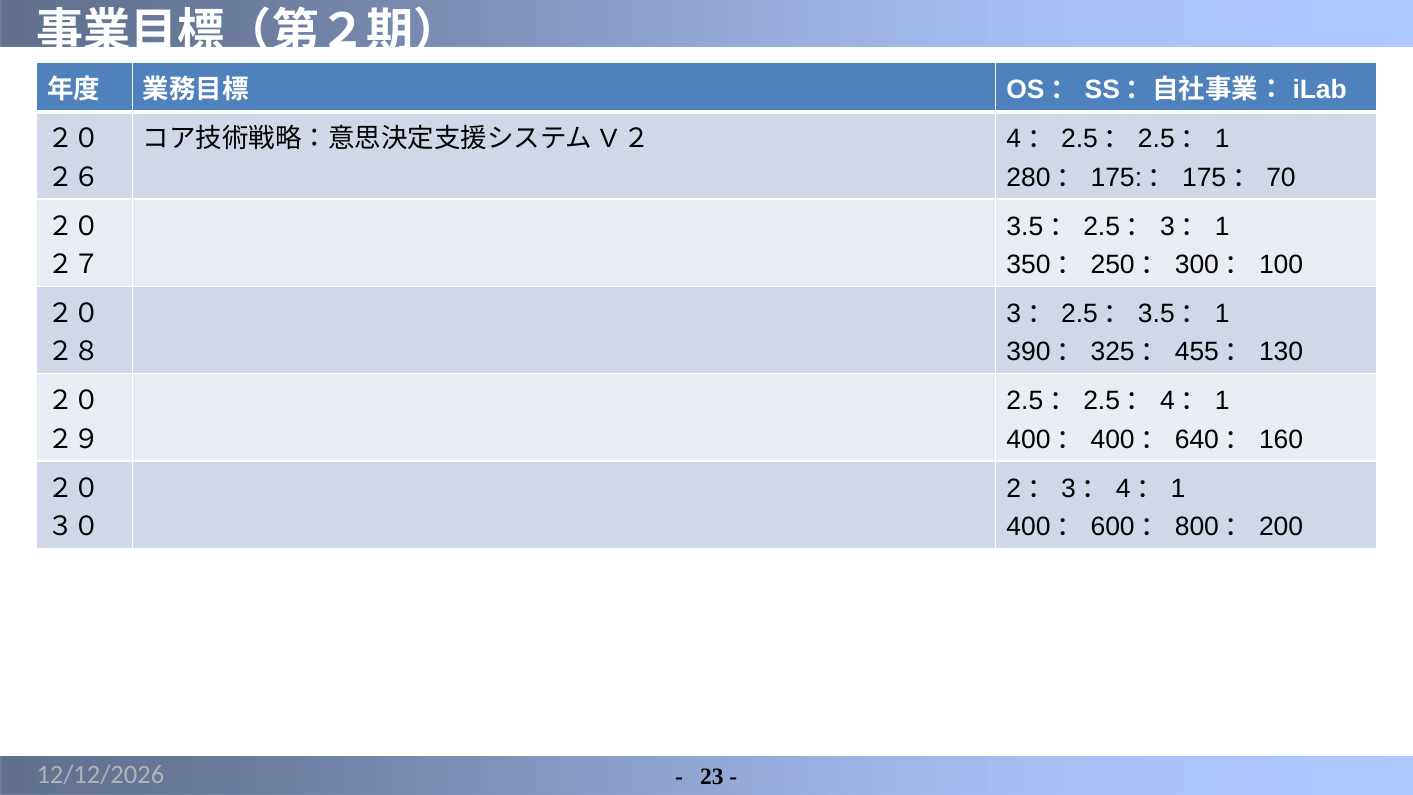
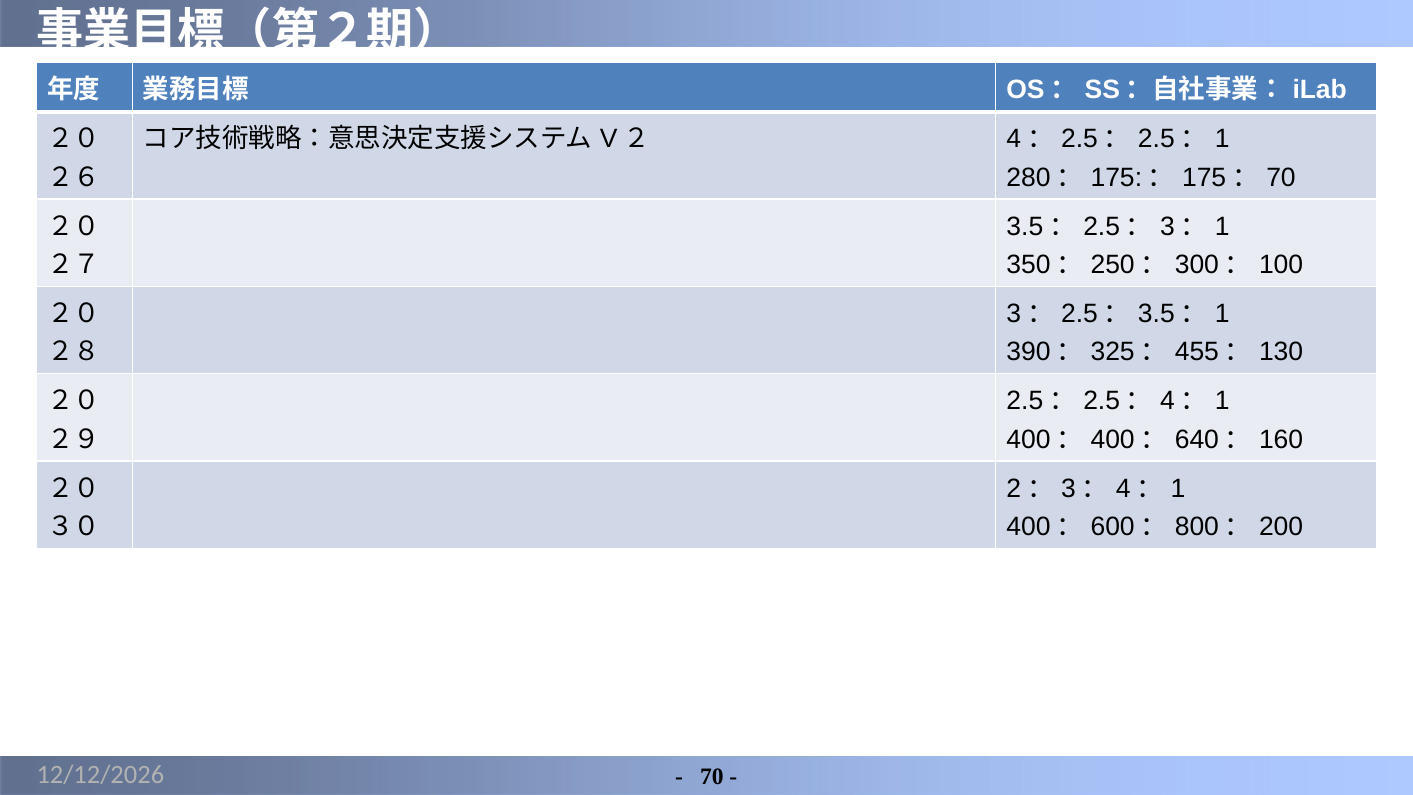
23 at (712, 777): 23 -> 70
